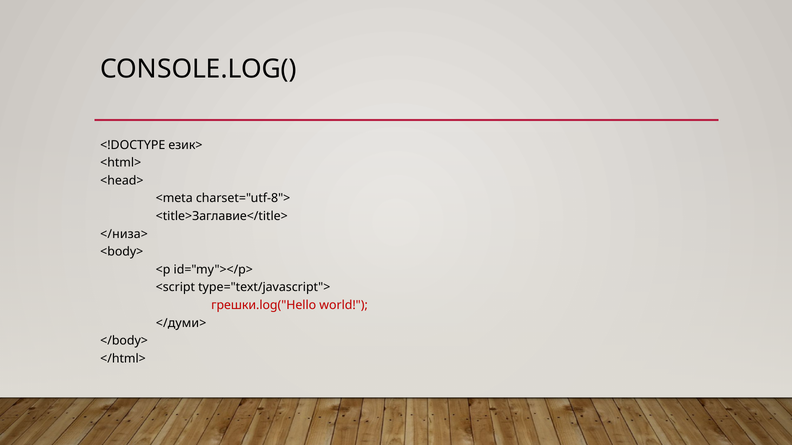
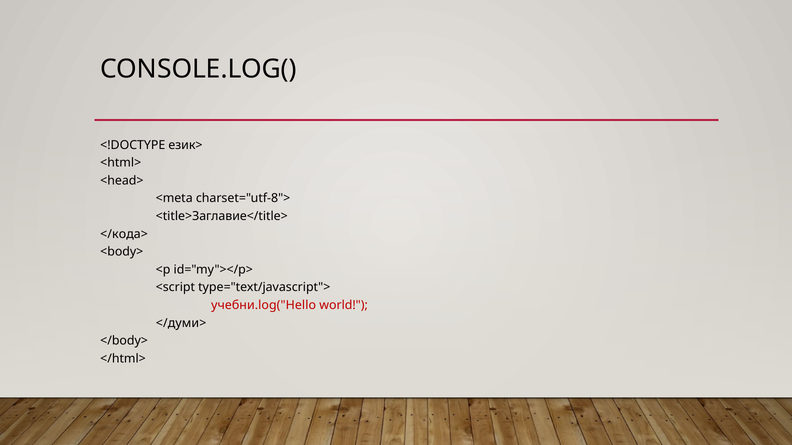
</низа>: </низа> -> </кода>
грешки.log("Hello: грешки.log("Hello -> учебни.log("Hello
